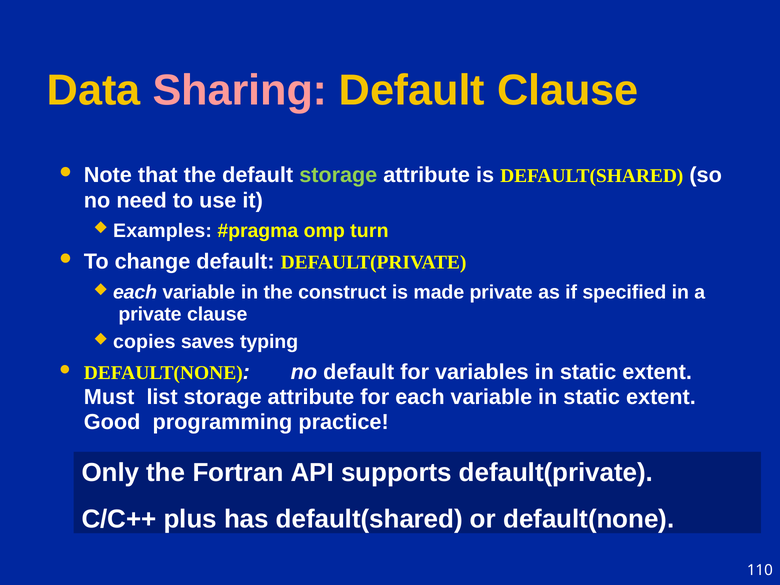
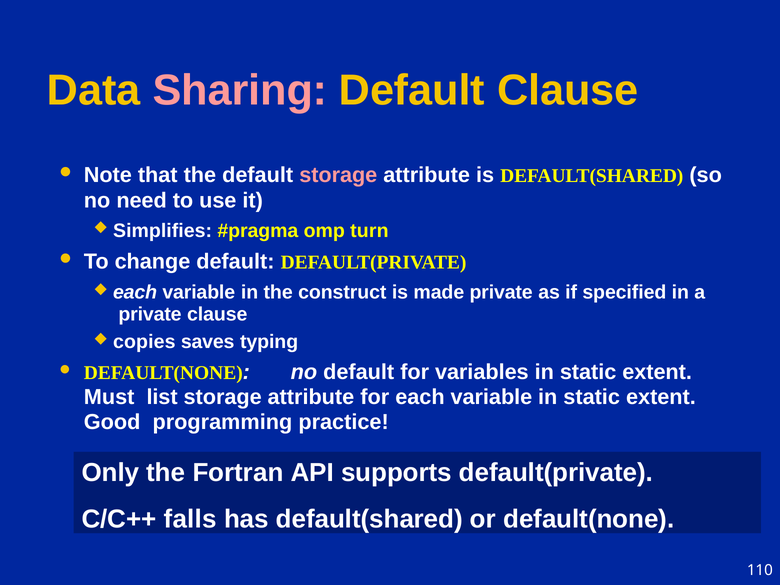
storage at (338, 175) colour: light green -> pink
Examples: Examples -> Simplifies
plus: plus -> falls
